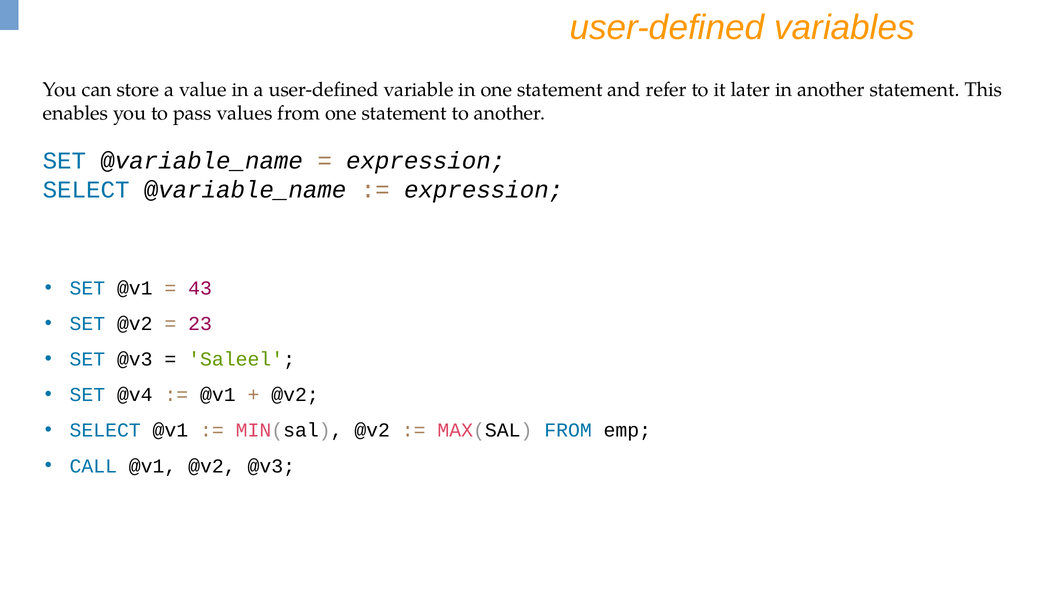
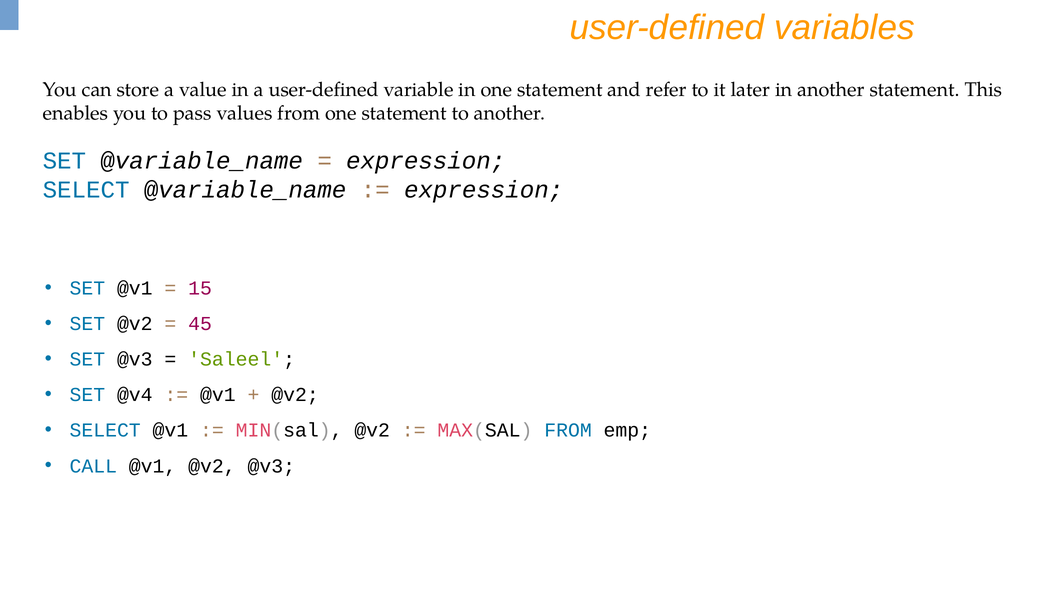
43: 43 -> 15
23: 23 -> 45
